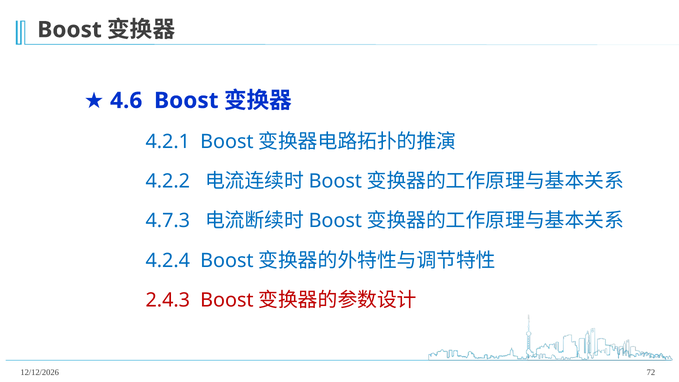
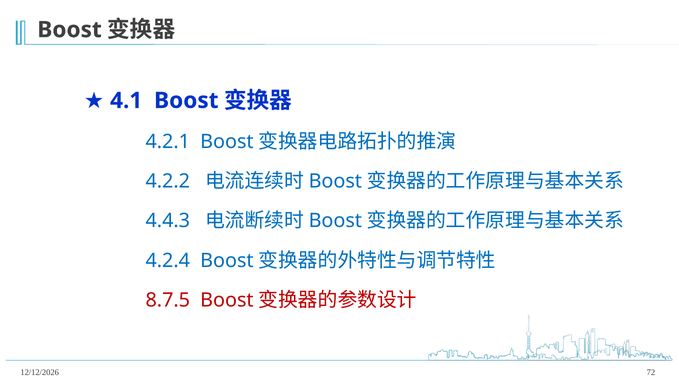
4.6: 4.6 -> 4.1
4.7.3: 4.7.3 -> 4.4.3
2.4.3: 2.4.3 -> 8.7.5
